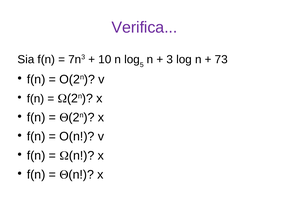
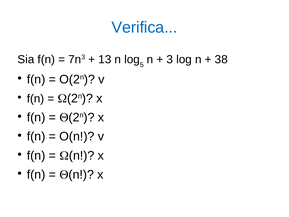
Verifica colour: purple -> blue
10: 10 -> 13
73: 73 -> 38
